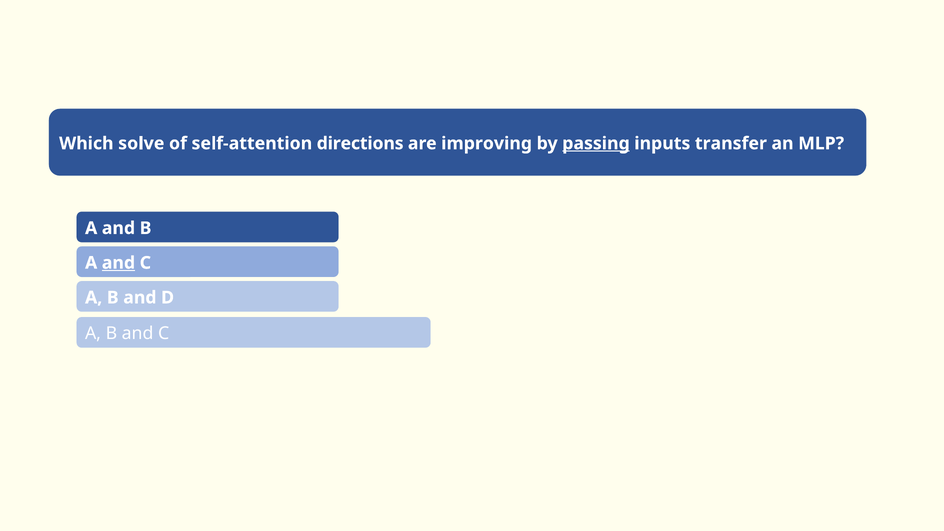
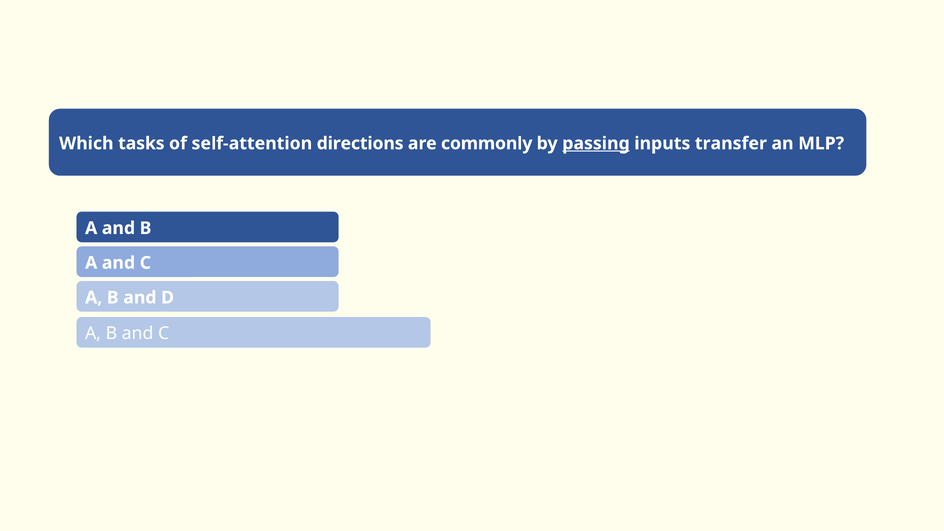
solve: solve -> tasks
improving: improving -> commonly
and at (118, 263) underline: present -> none
